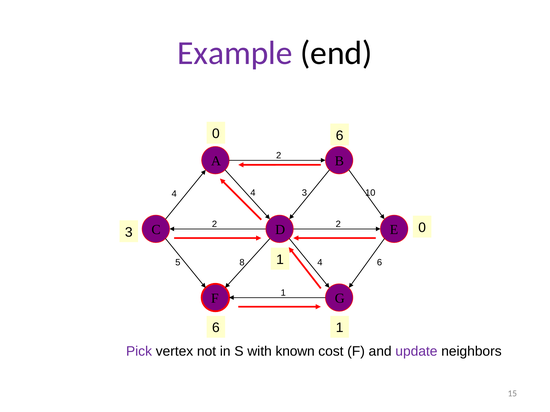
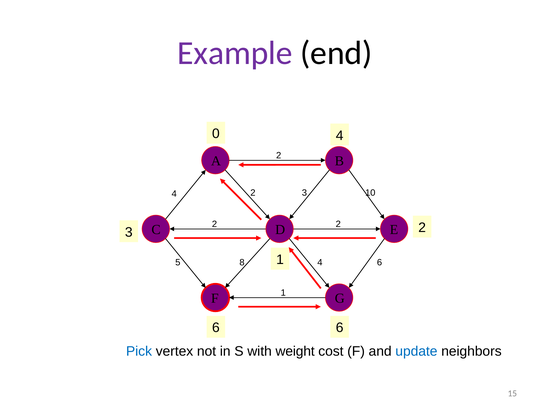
0 6: 6 -> 4
4 at (253, 193): 4 -> 2
3 0: 0 -> 2
6 1: 1 -> 6
Pick colour: purple -> blue
known: known -> weight
update colour: purple -> blue
